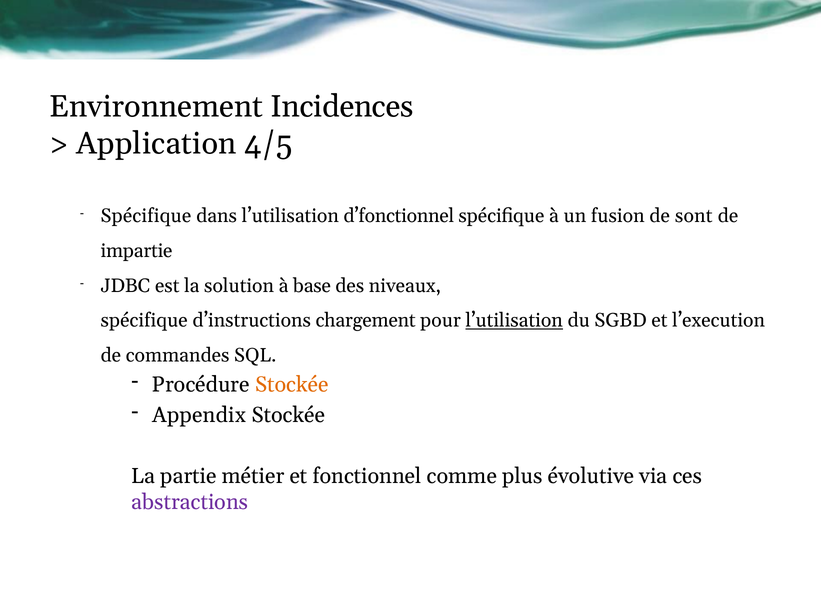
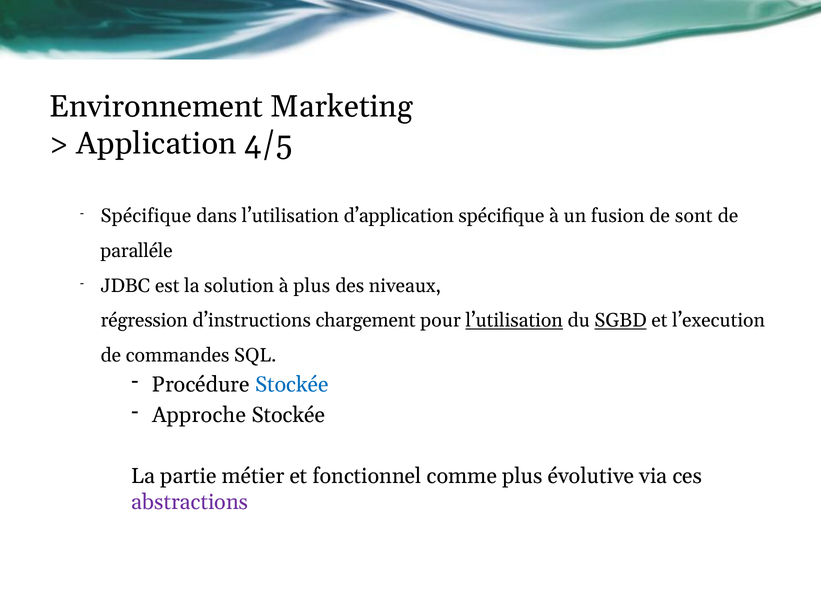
Incidences: Incidences -> Marketing
d’fonctionnel: d’fonctionnel -> d’application
impartie: impartie -> paralléle
à base: base -> plus
spécifique at (144, 321): spécifique -> régression
SGBD underline: none -> present
Stockée at (292, 385) colour: orange -> blue
Appendix: Appendix -> Approche
